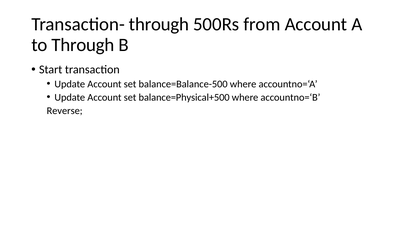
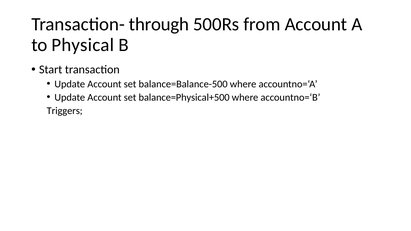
to Through: Through -> Physical
Reverse: Reverse -> Triggers
